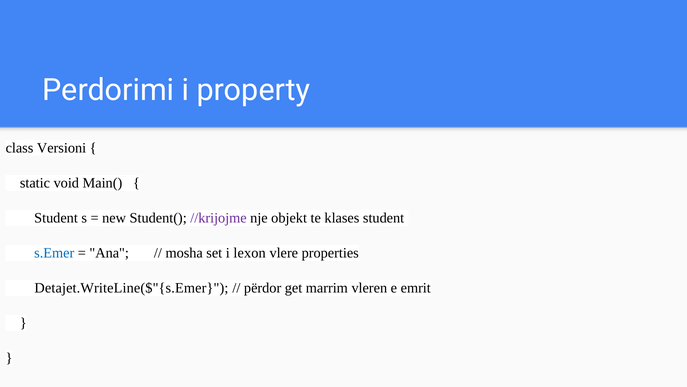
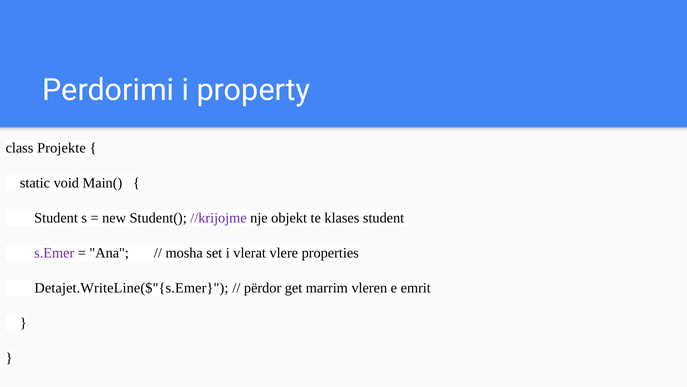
Versioni: Versioni -> Projekte
s.Emer colour: blue -> purple
lexon: lexon -> vlerat
